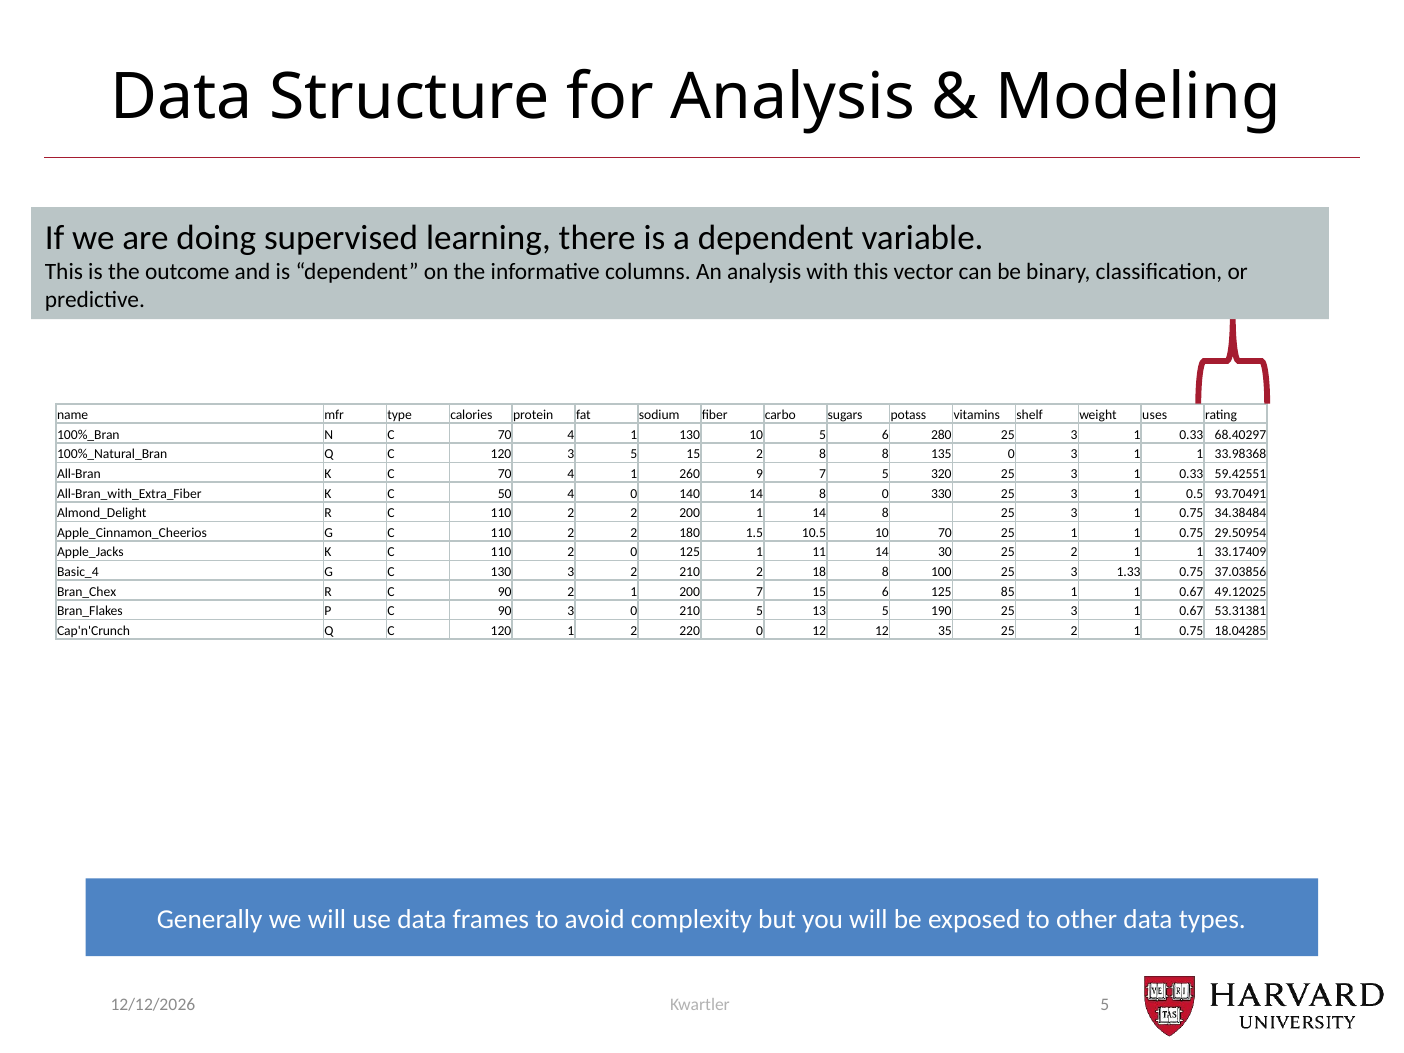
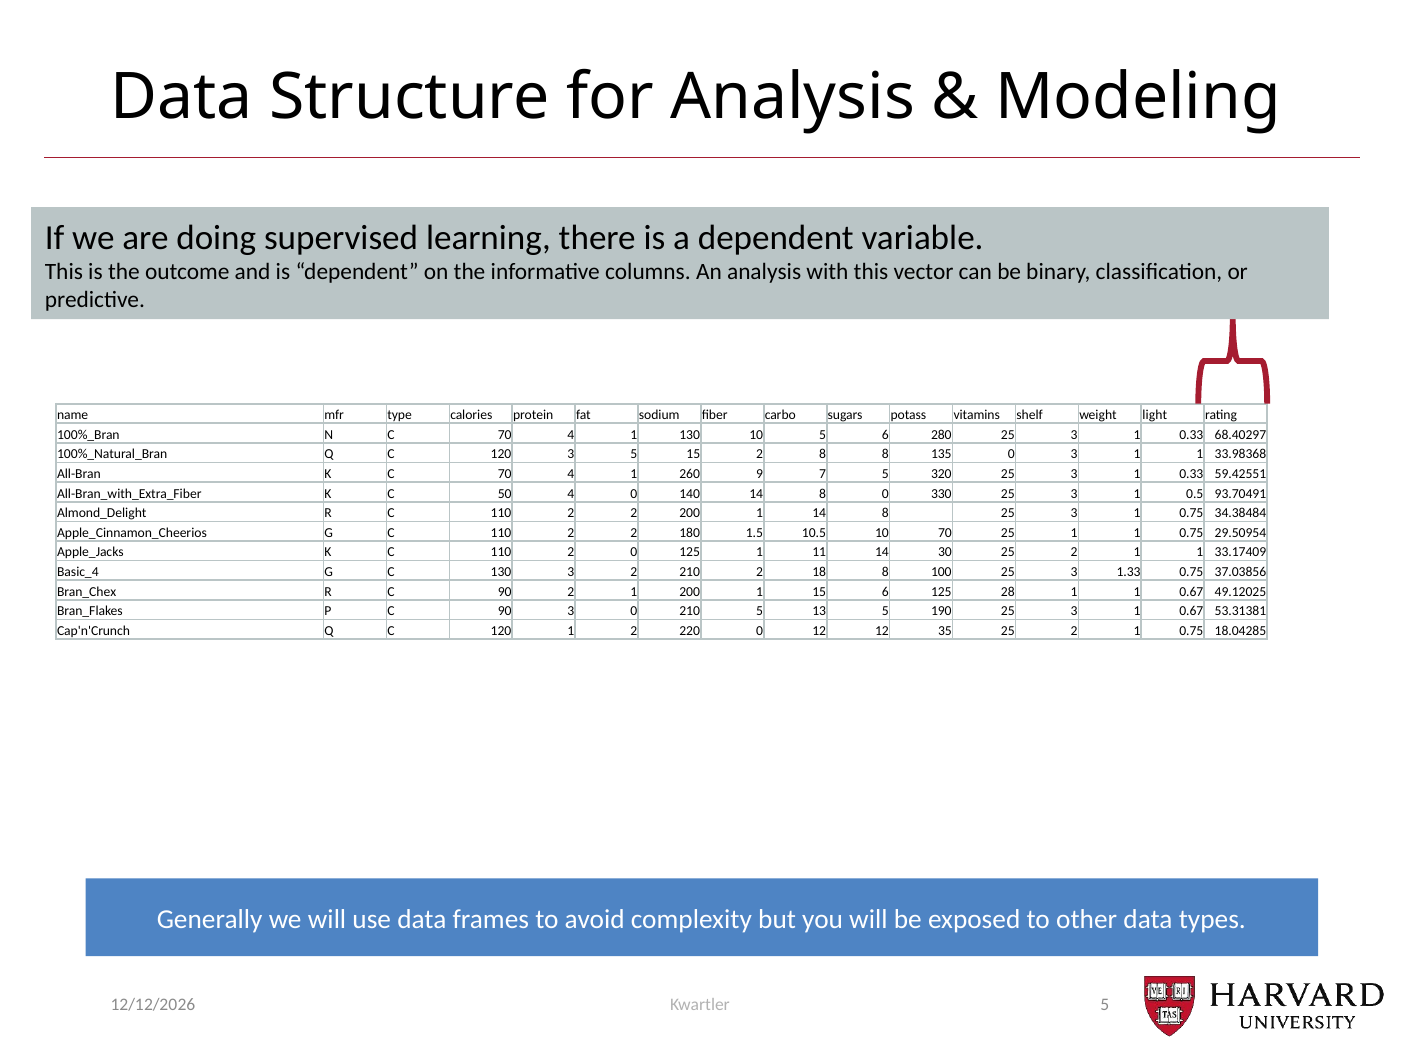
uses: uses -> light
1 200 7: 7 -> 1
85: 85 -> 28
